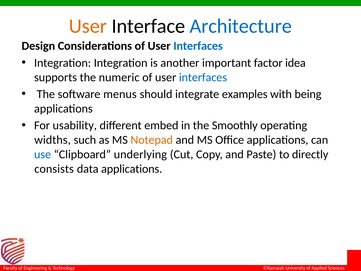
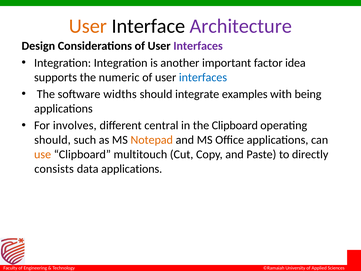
Architecture colour: blue -> purple
Interfaces at (198, 46) colour: blue -> purple
menus: menus -> widths
usability: usability -> involves
embed: embed -> central
the Smoothly: Smoothly -> Clipboard
widths at (52, 140): widths -> should
use colour: blue -> orange
underlying: underlying -> multitouch
